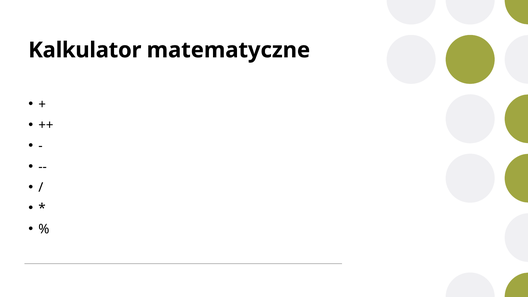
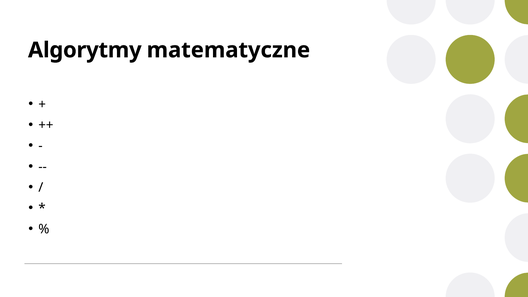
Kalkulator: Kalkulator -> Algorytmy
